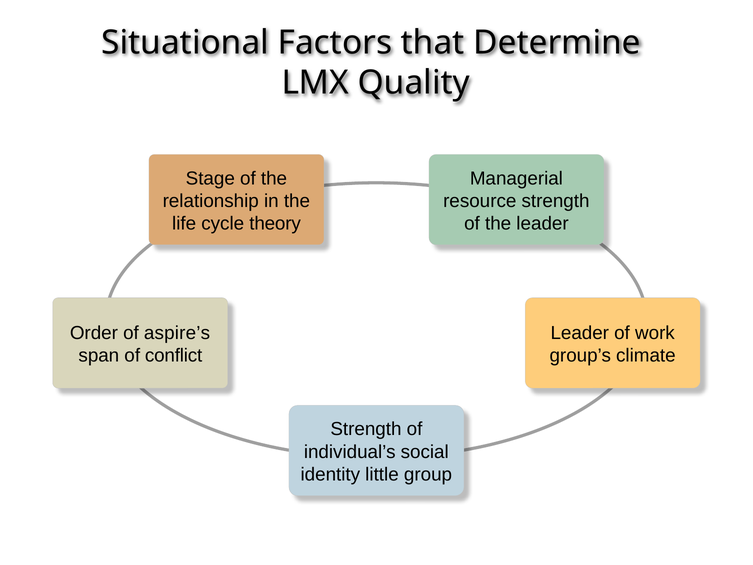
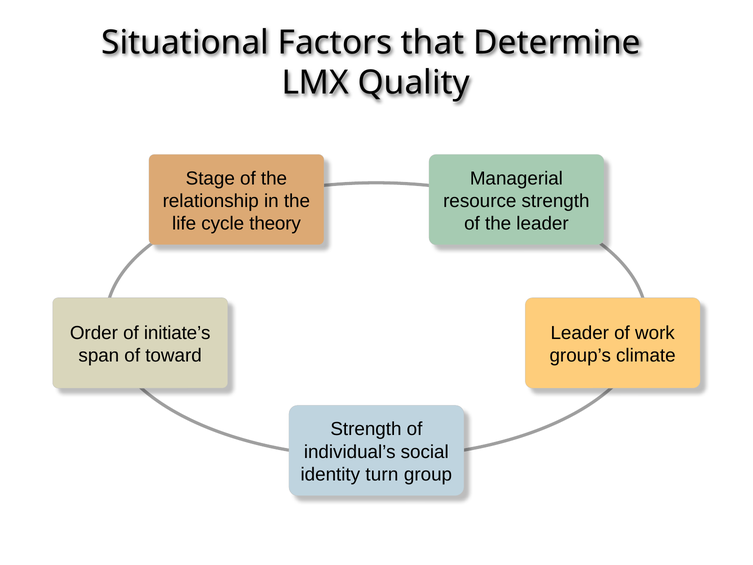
aspire’s: aspire’s -> initiate’s
conflict: conflict -> toward
little: little -> turn
